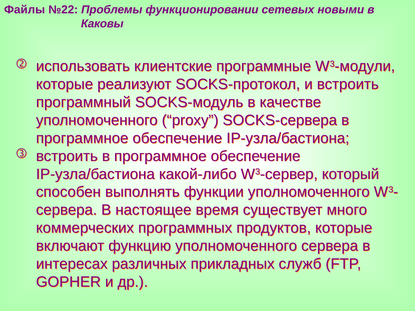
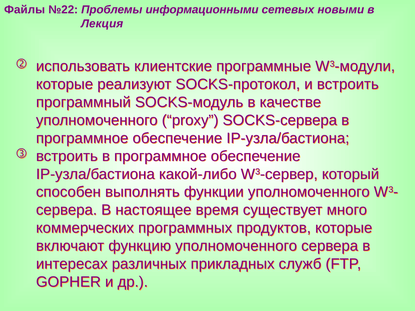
функционировании: функционировании -> информационными
Каковы: Каковы -> Лекция
